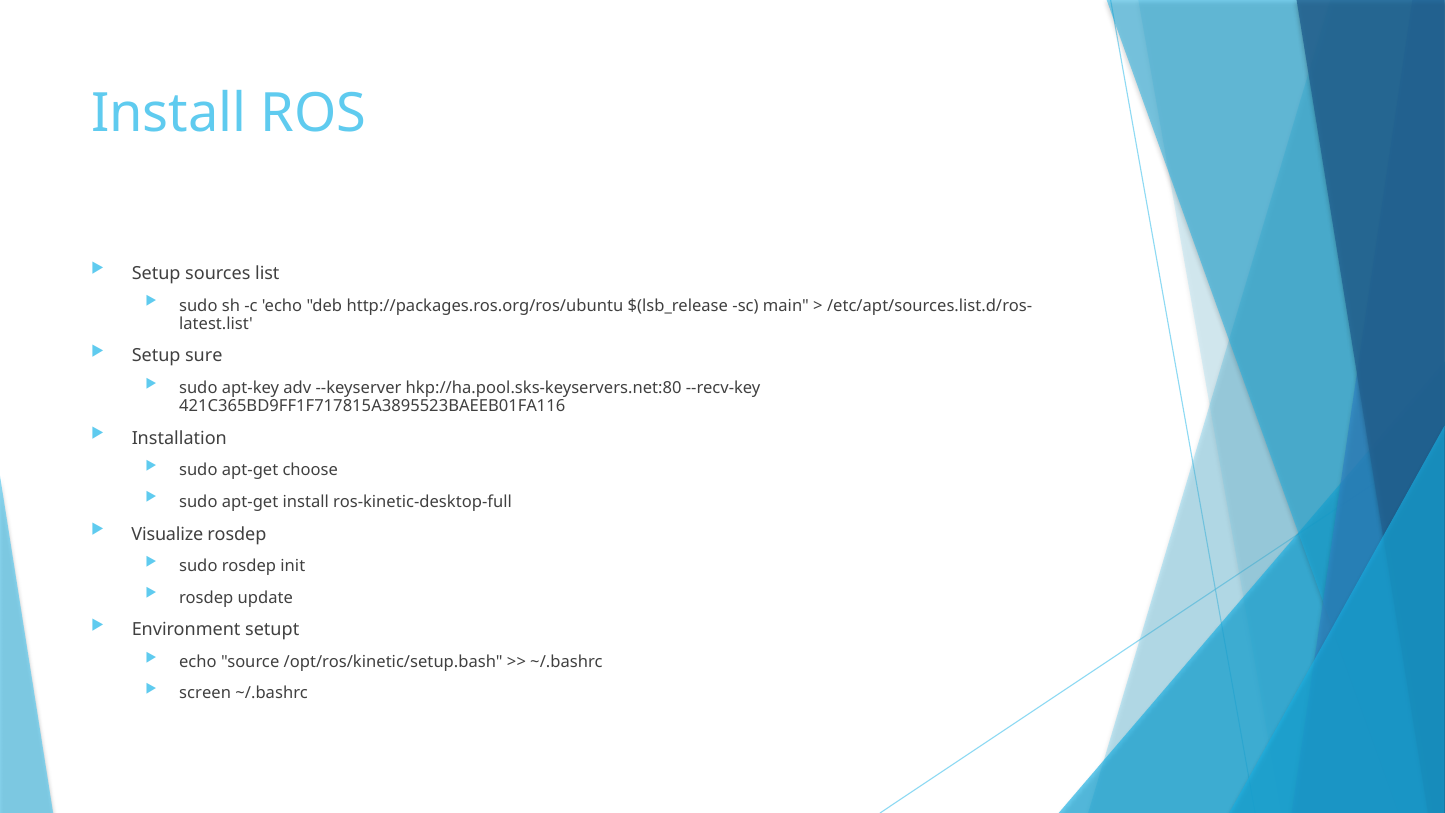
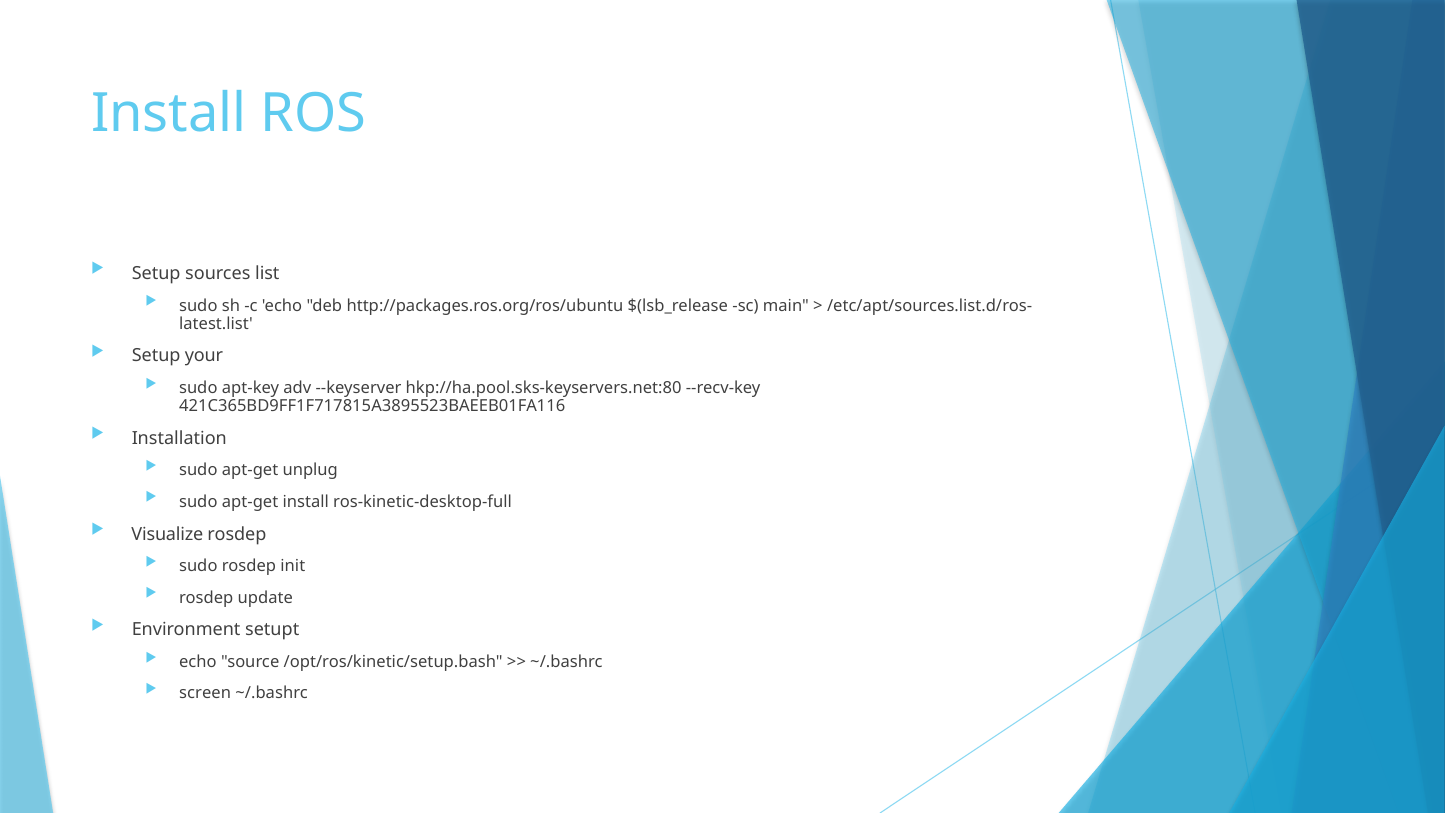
sure: sure -> your
choose: choose -> unplug
